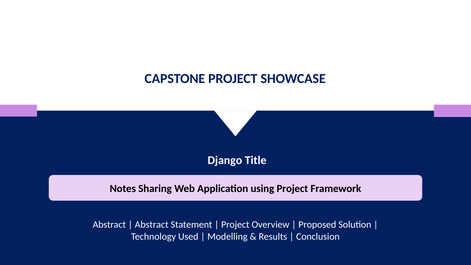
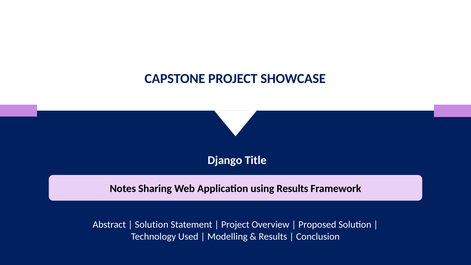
using Project: Project -> Results
Abstract at (152, 225): Abstract -> Solution
